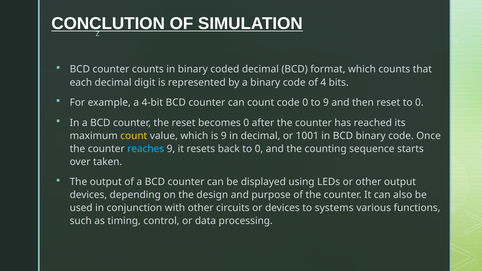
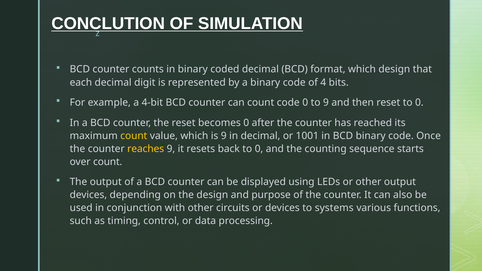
which counts: counts -> design
reaches colour: light blue -> yellow
over taken: taken -> count
